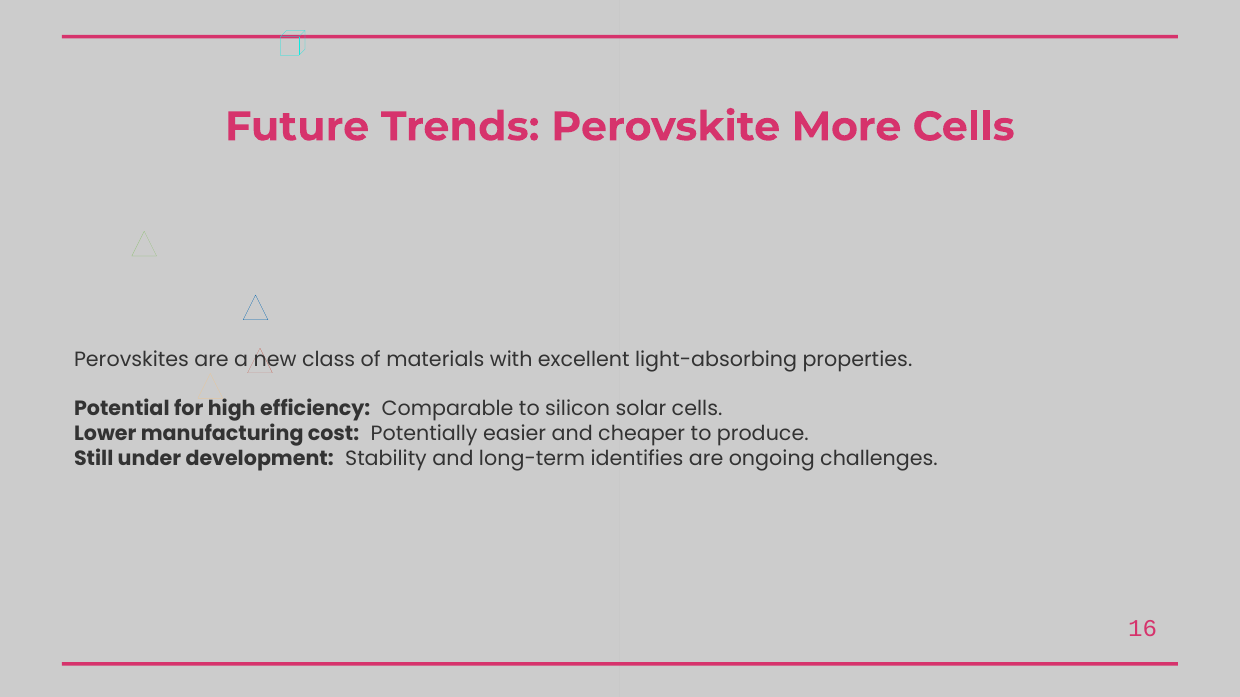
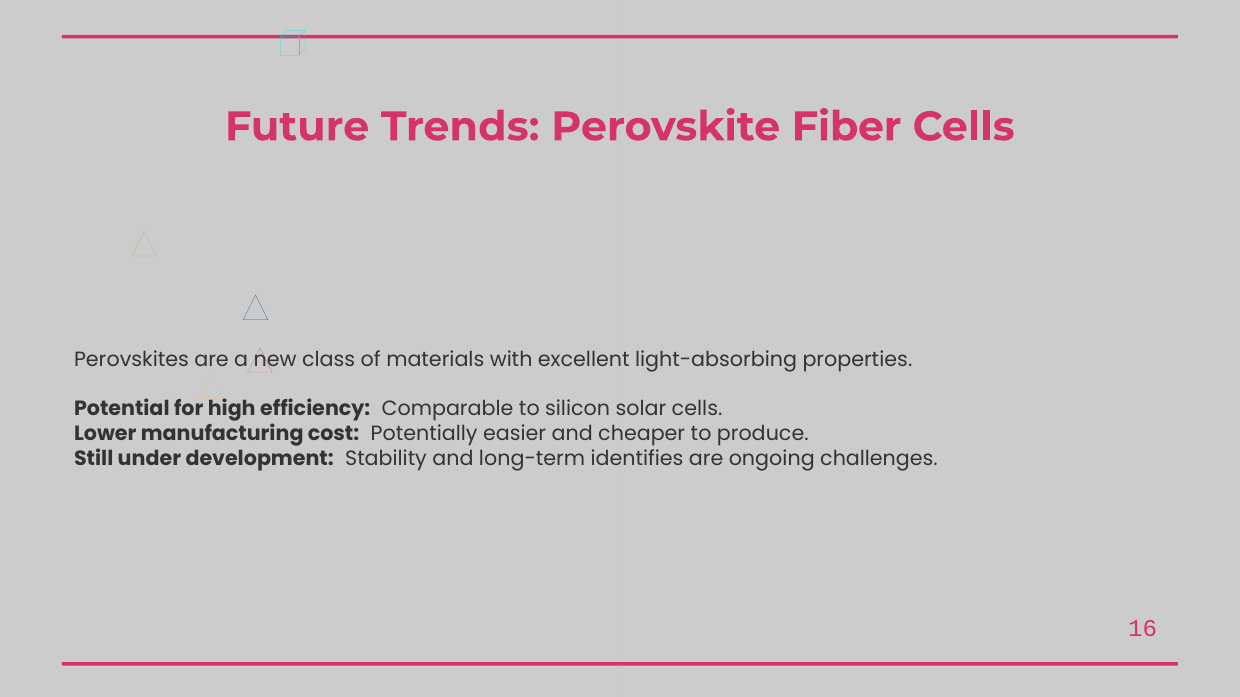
More: More -> Fiber
